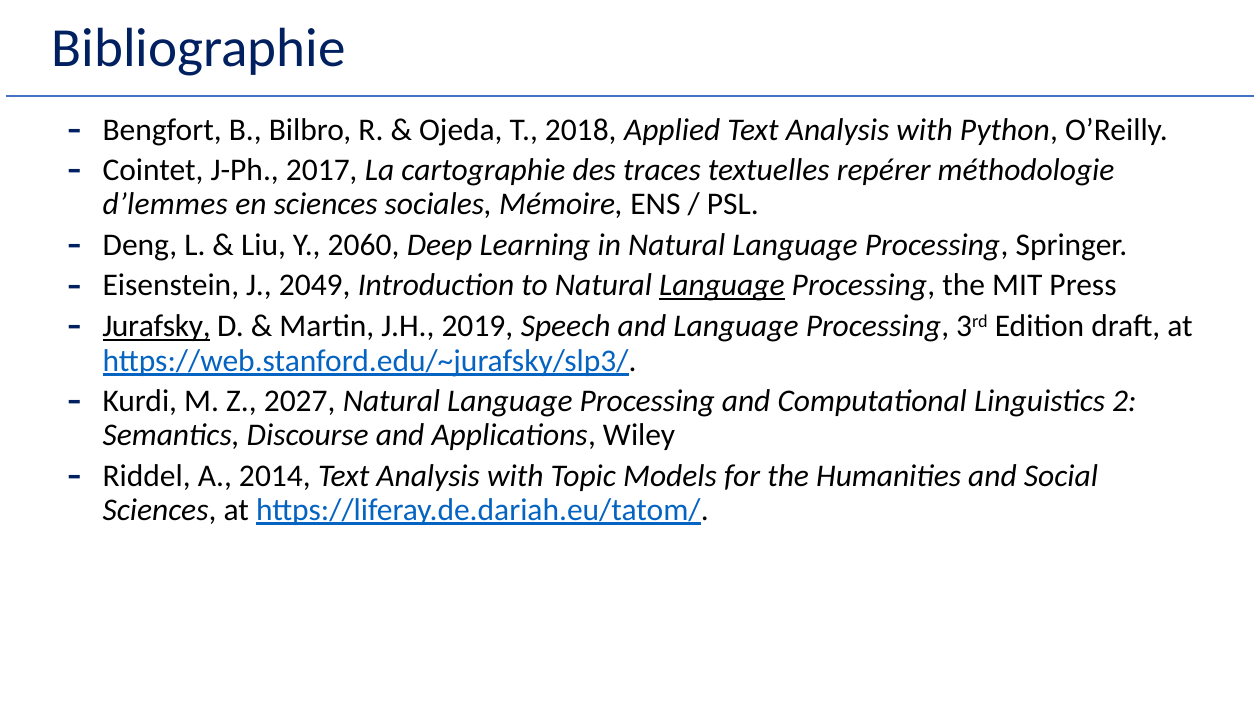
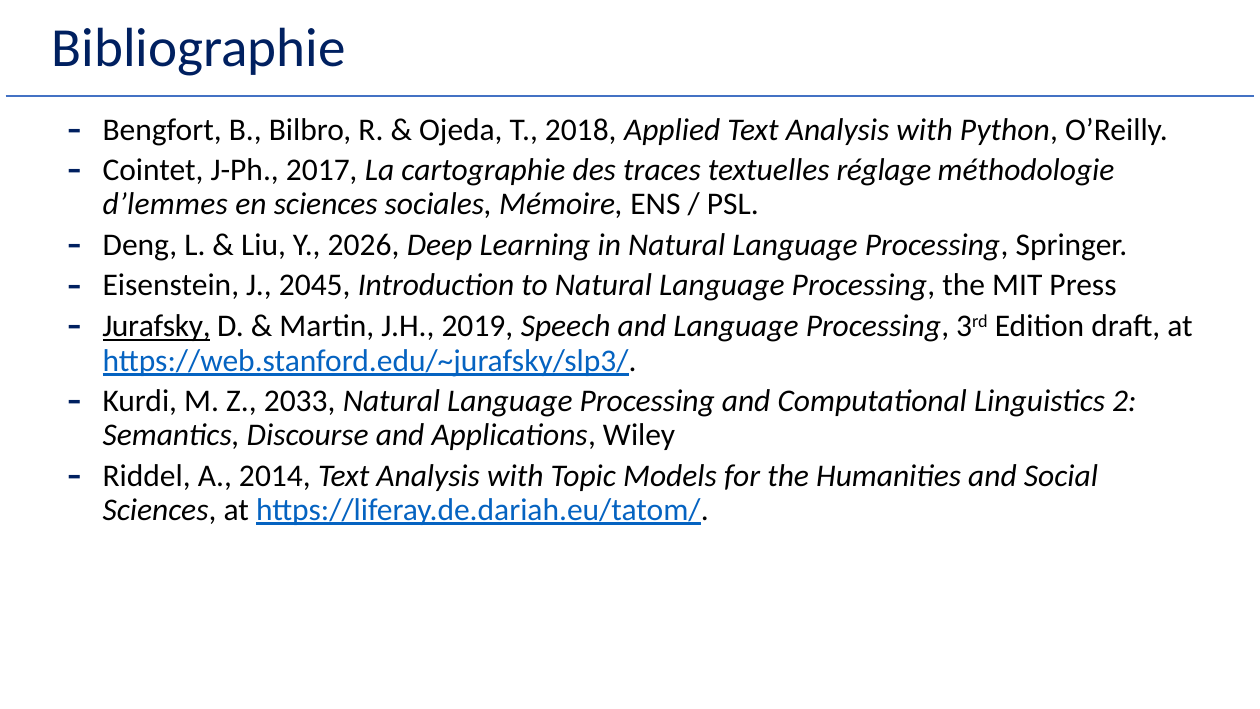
repérer: repérer -> réglage
2060: 2060 -> 2026
2049: 2049 -> 2045
Language at (722, 285) underline: present -> none
2027: 2027 -> 2033
